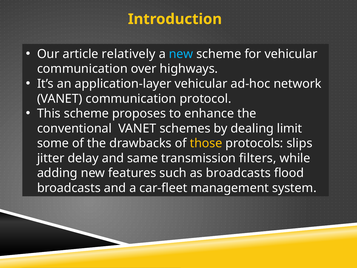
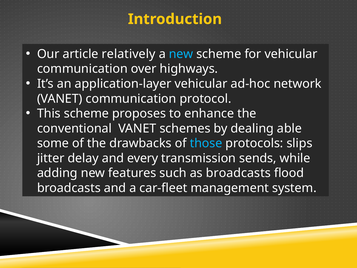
limit: limit -> able
those colour: yellow -> light blue
same: same -> every
filters: filters -> sends
